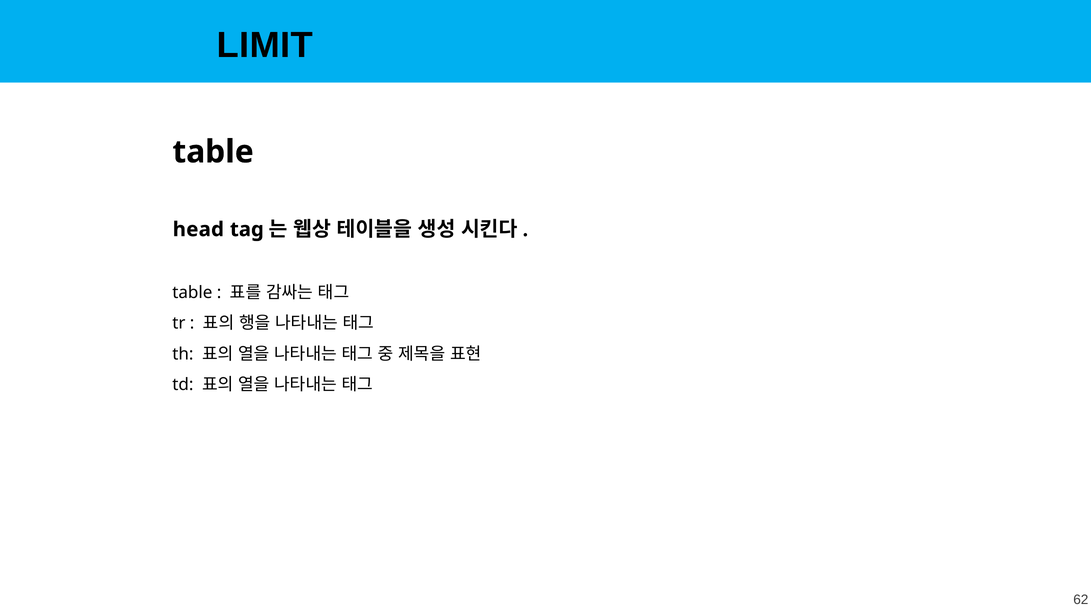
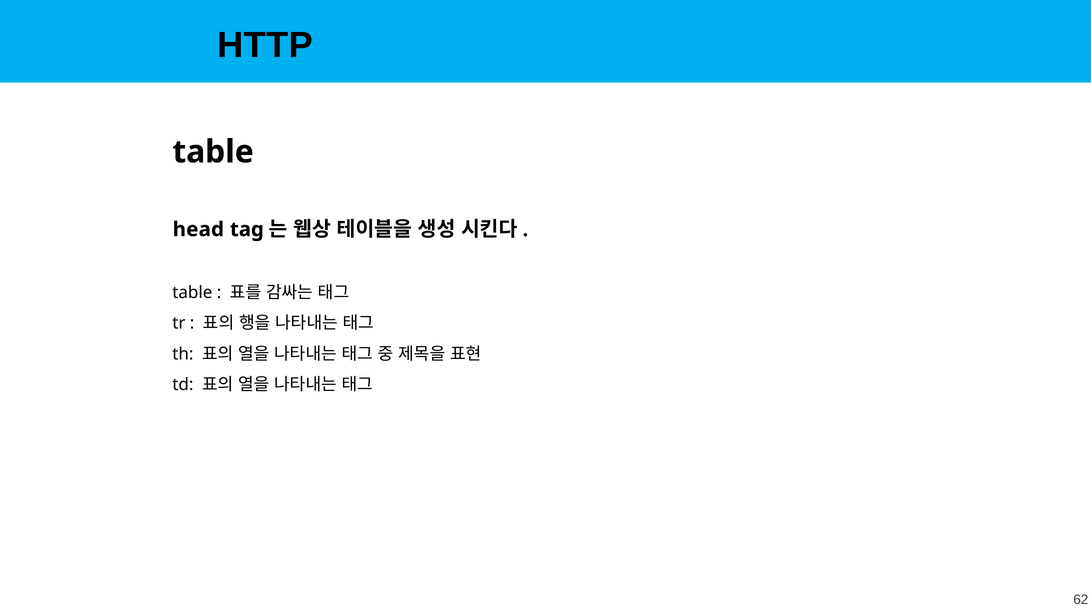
LIMIT: LIMIT -> HTTP
